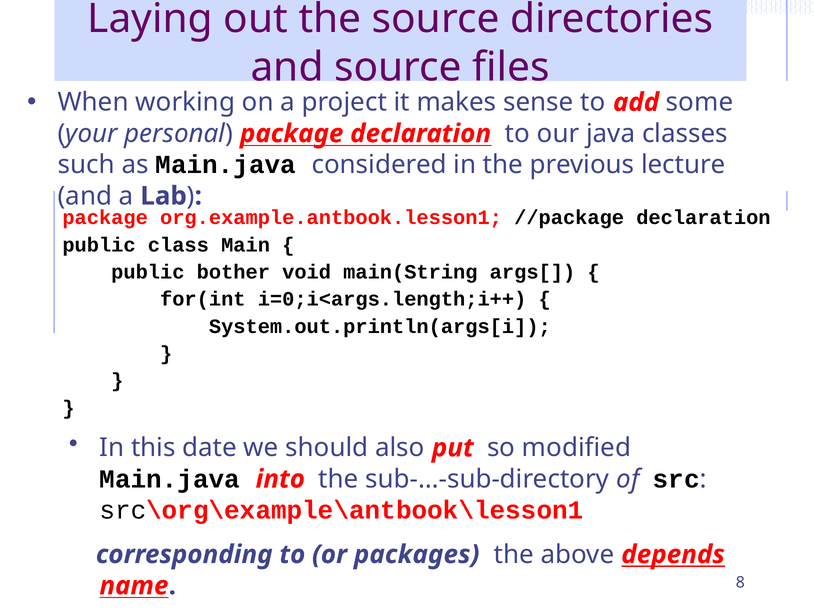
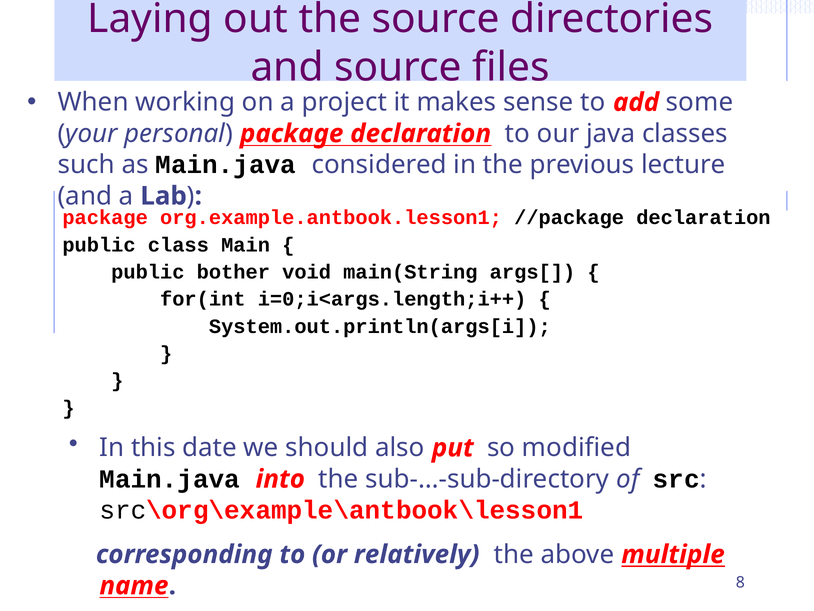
packages: packages -> relatively
depends: depends -> multiple
